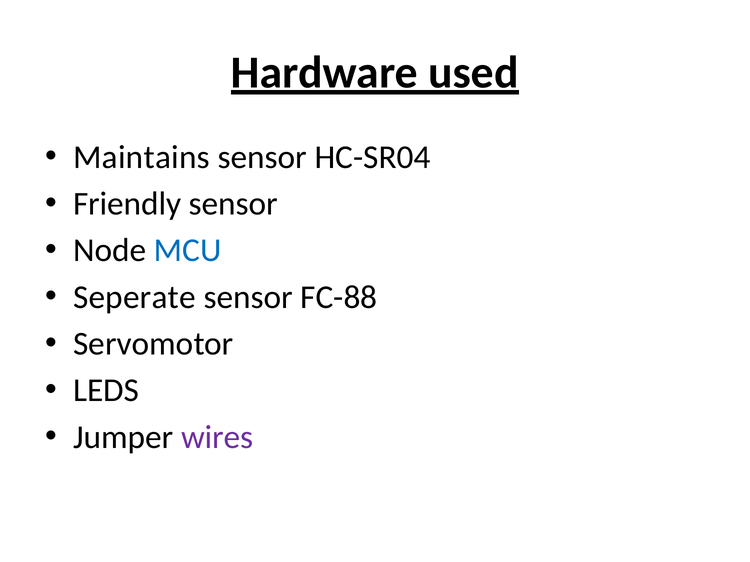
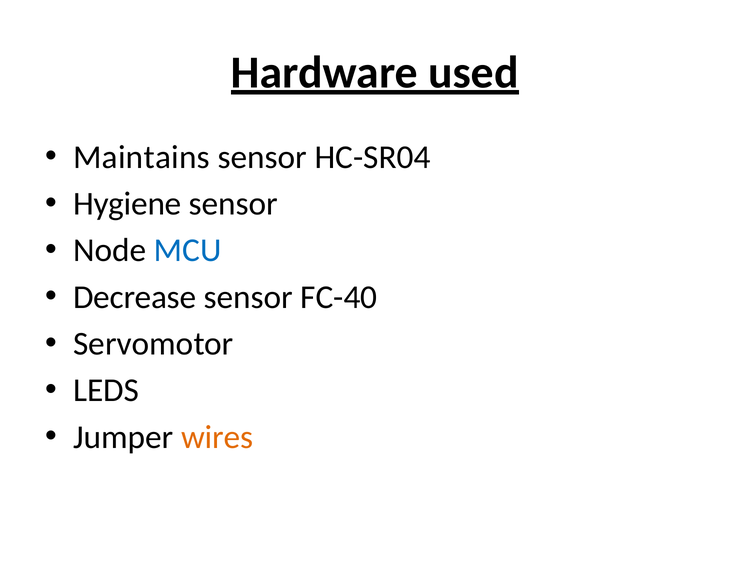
Friendly: Friendly -> Hygiene
Seperate: Seperate -> Decrease
FC-88: FC-88 -> FC-40
wires colour: purple -> orange
